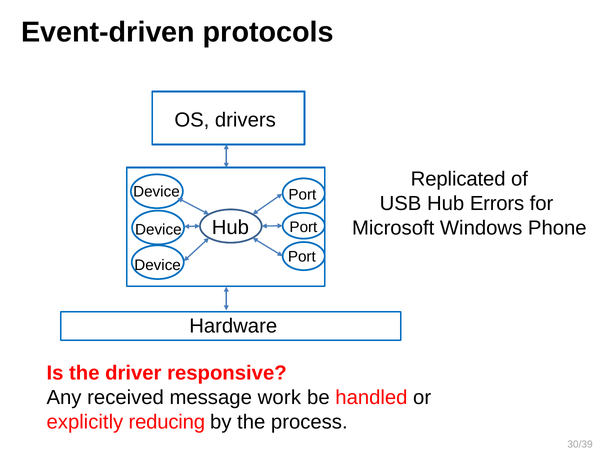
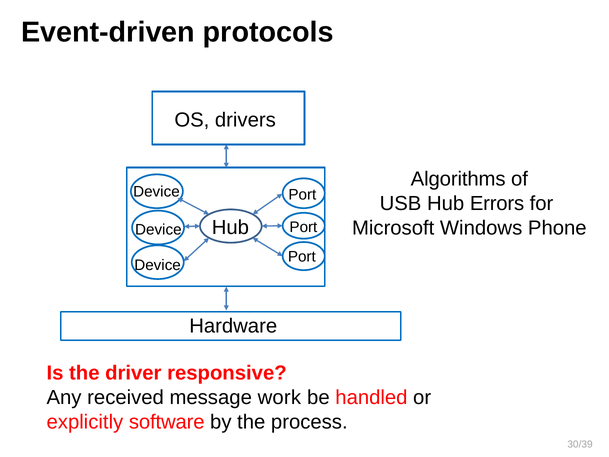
Replicated: Replicated -> Algorithms
reducing: reducing -> software
